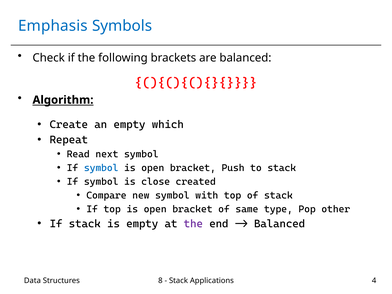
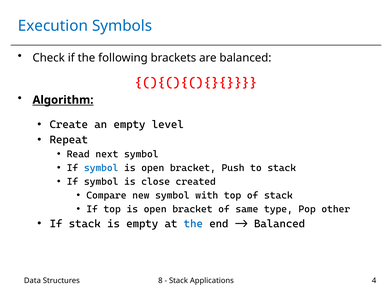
Emphasis: Emphasis -> Execution
which: which -> level
the at (193, 224) colour: purple -> blue
